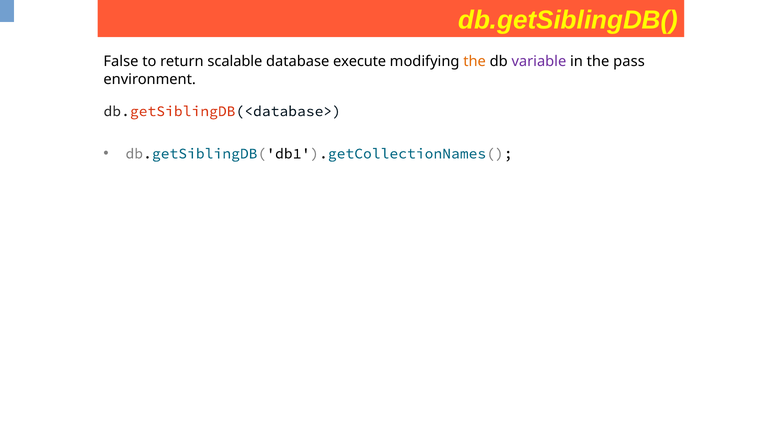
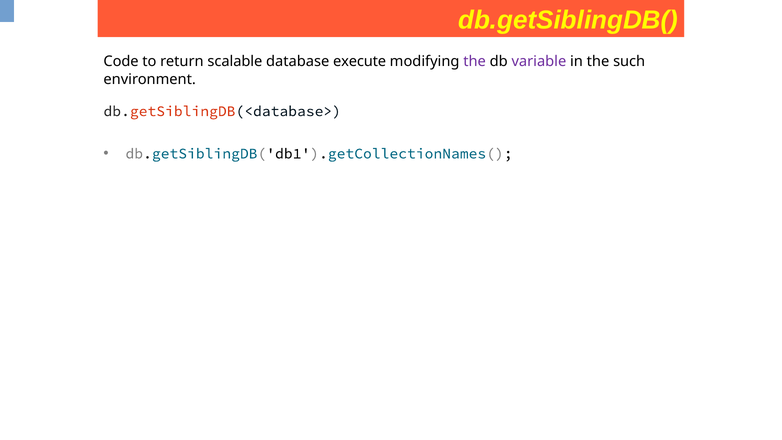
False: False -> Code
the at (475, 62) colour: orange -> purple
pass: pass -> such
